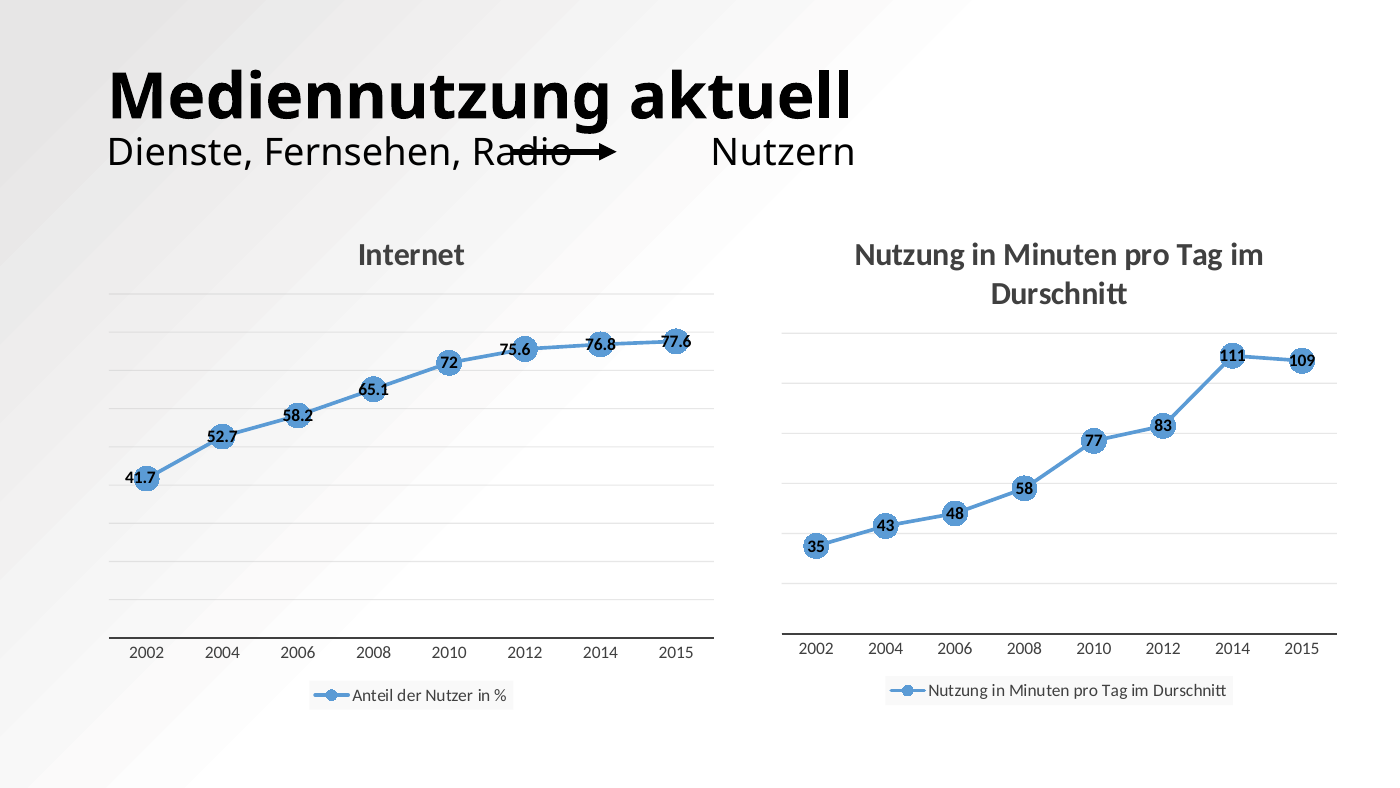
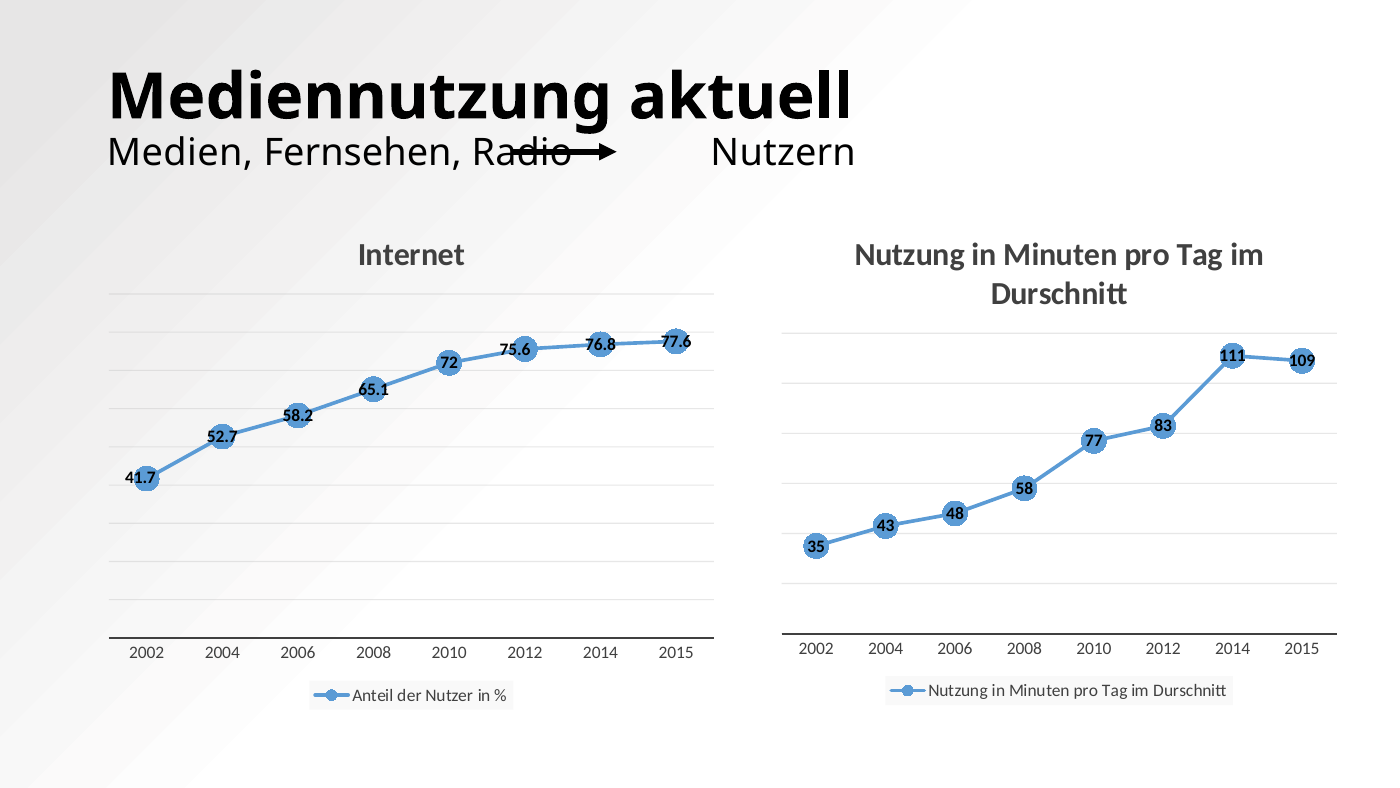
Dienste: Dienste -> Medien
